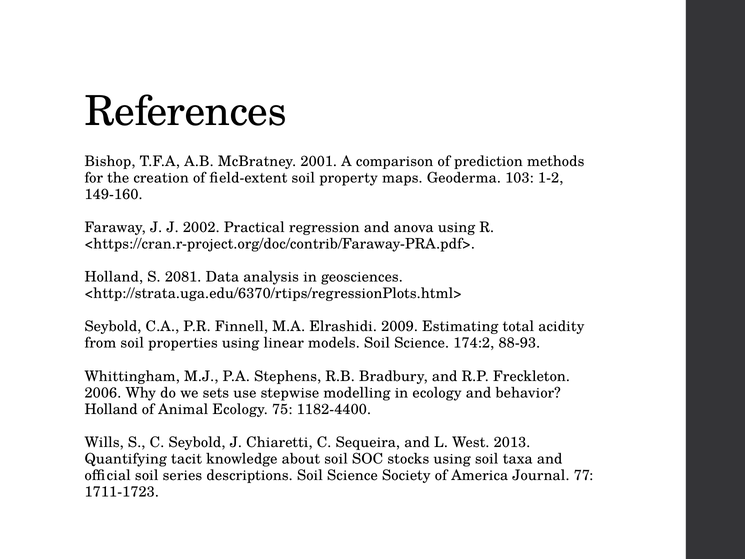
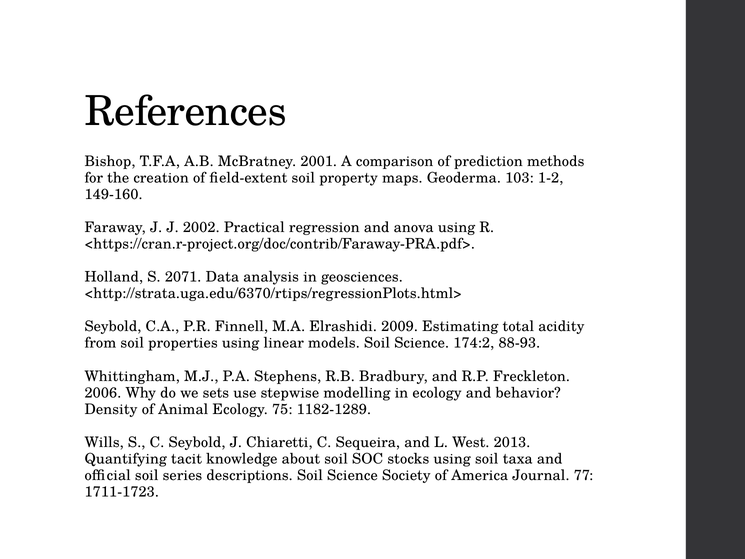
2081: 2081 -> 2071
Holland at (111, 409): Holland -> Density
1182-4400: 1182-4400 -> 1182-1289
